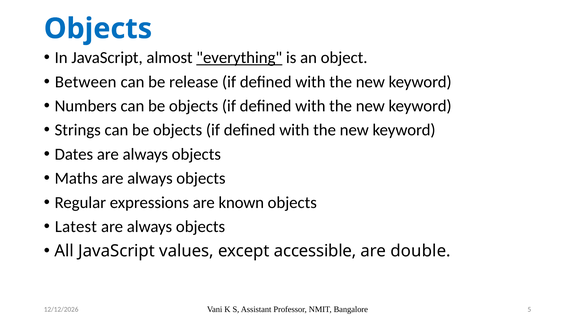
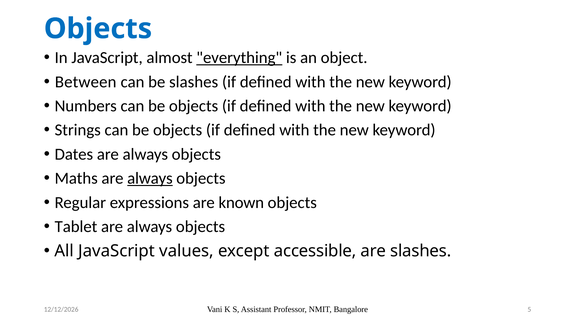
be release: release -> slashes
always at (150, 178) underline: none -> present
Latest: Latest -> Tablet
are double: double -> slashes
